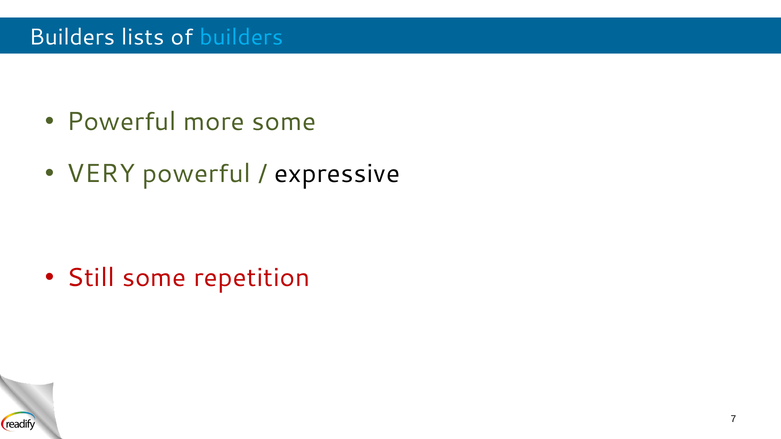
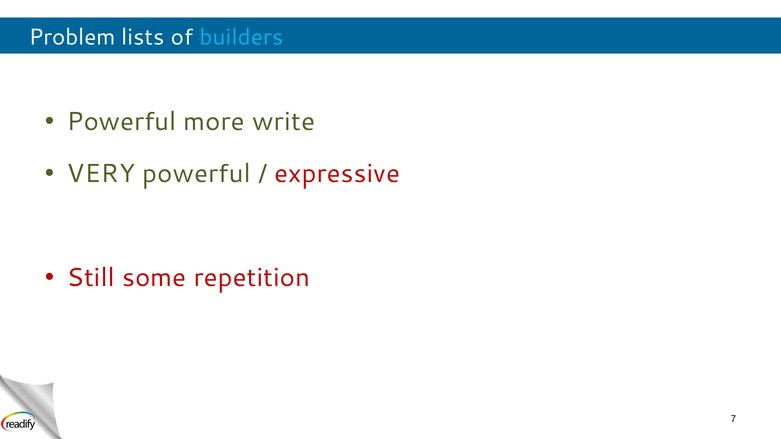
Builders at (72, 37): Builders -> Problem
more some: some -> write
expressive colour: black -> red
